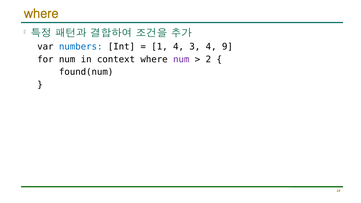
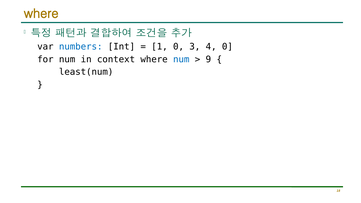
1 4: 4 -> 0
4 9: 9 -> 0
num at (181, 59) colour: purple -> blue
2: 2 -> 9
found(num: found(num -> least(num
